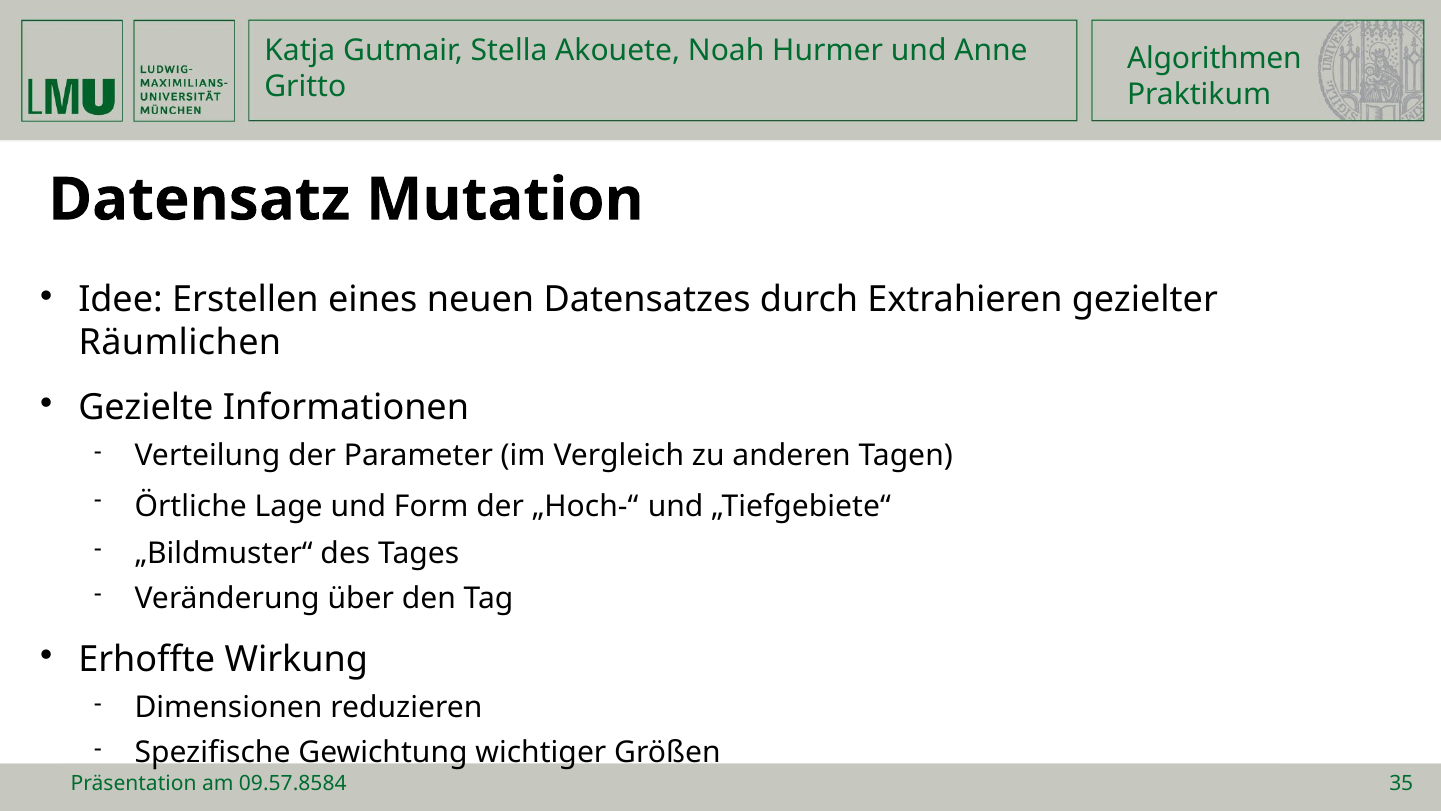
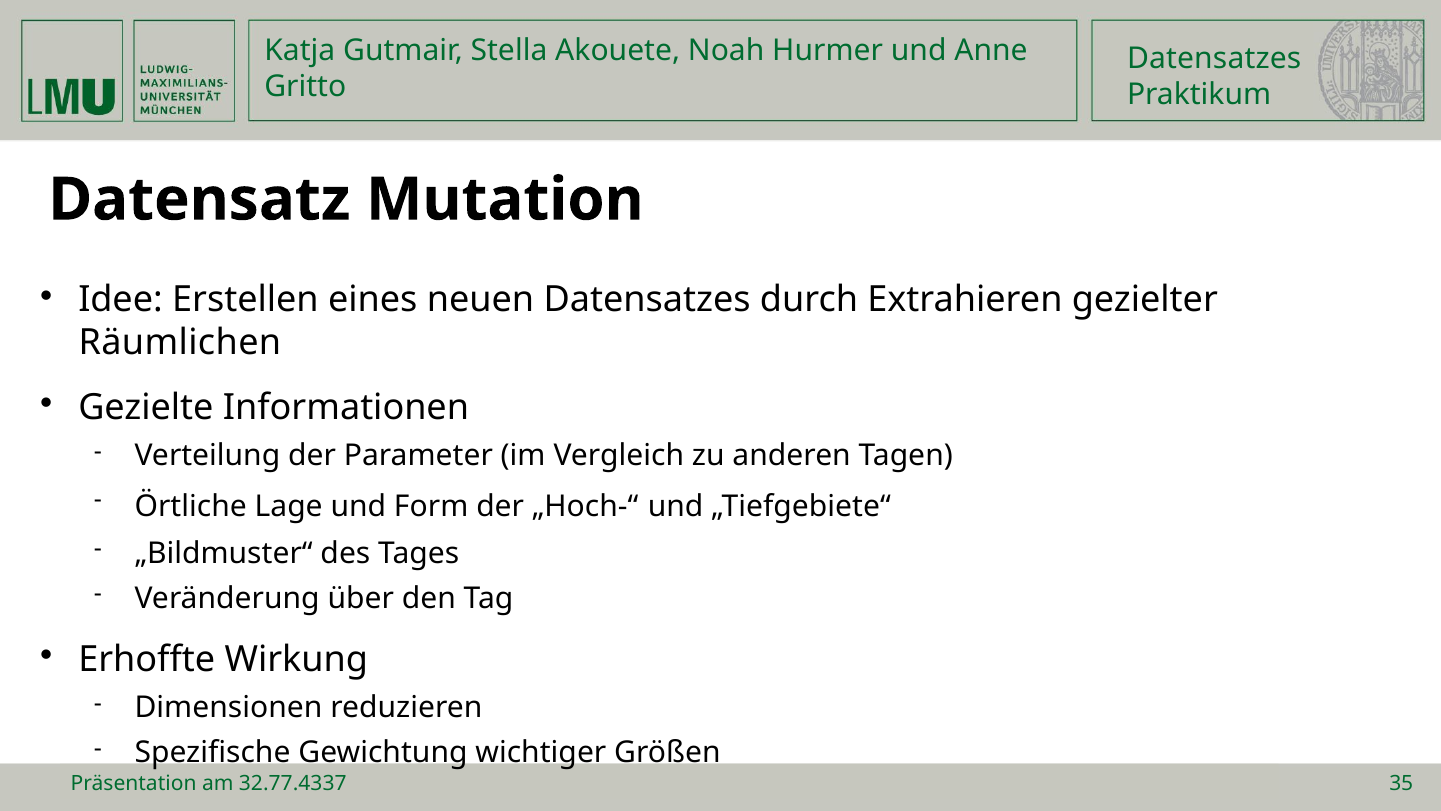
Algorithmen at (1214, 59): Algorithmen -> Datensatzes
09.57.8584: 09.57.8584 -> 32.77.4337
